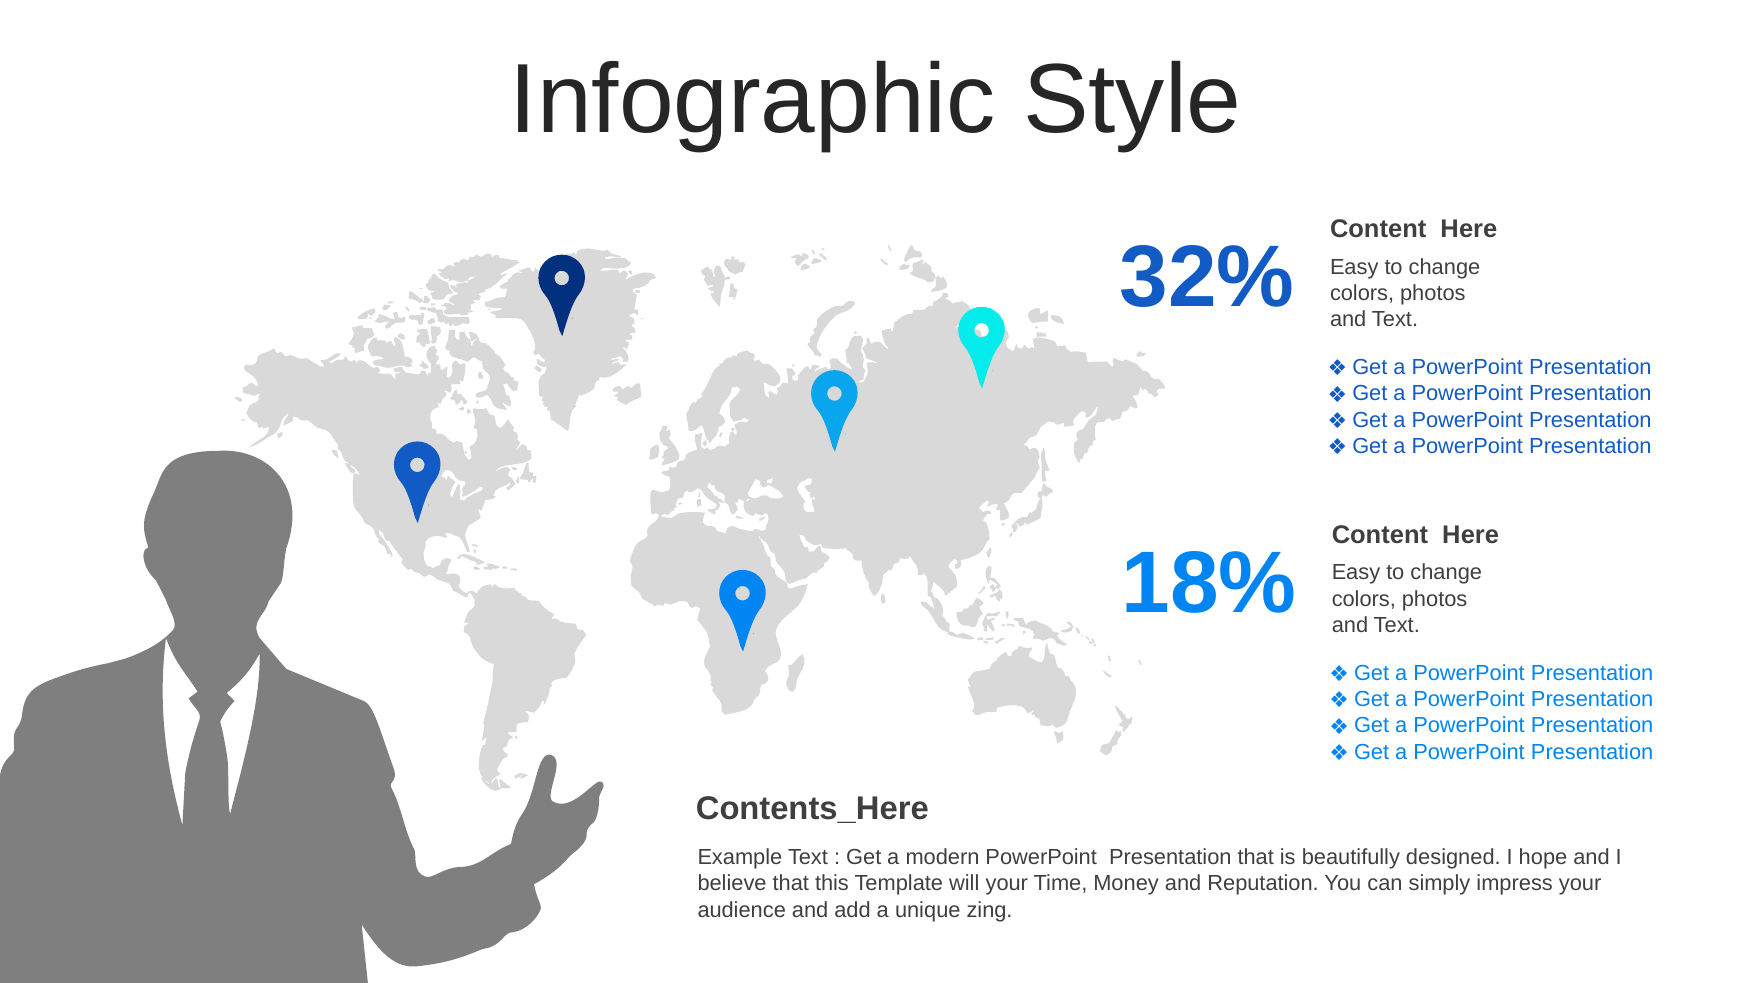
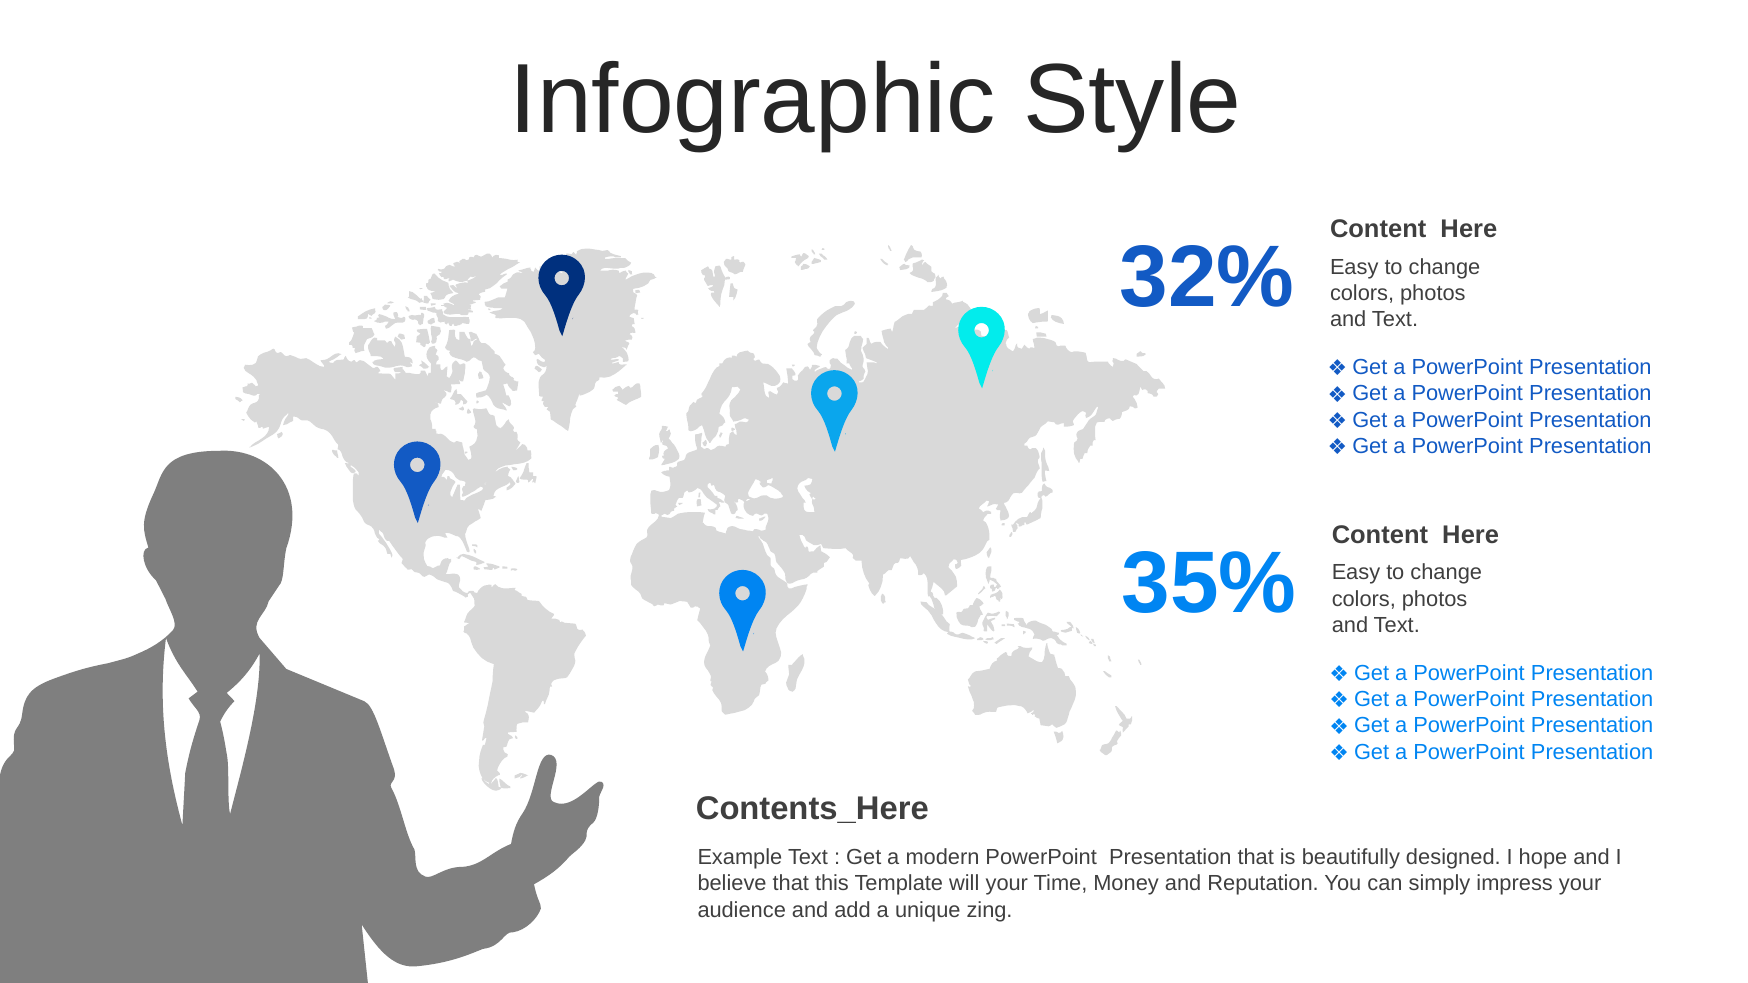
18%: 18% -> 35%
